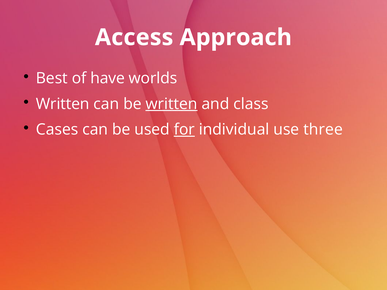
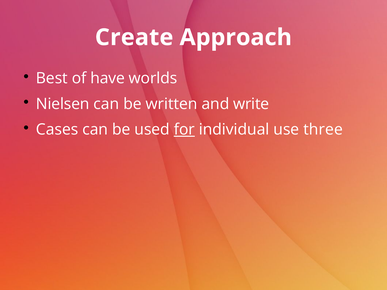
Access: Access -> Create
Written at (63, 104): Written -> Nielsen
written at (172, 104) underline: present -> none
class: class -> write
